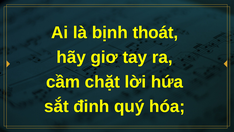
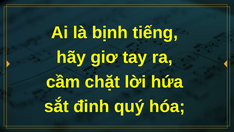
thoát: thoát -> tiếng
